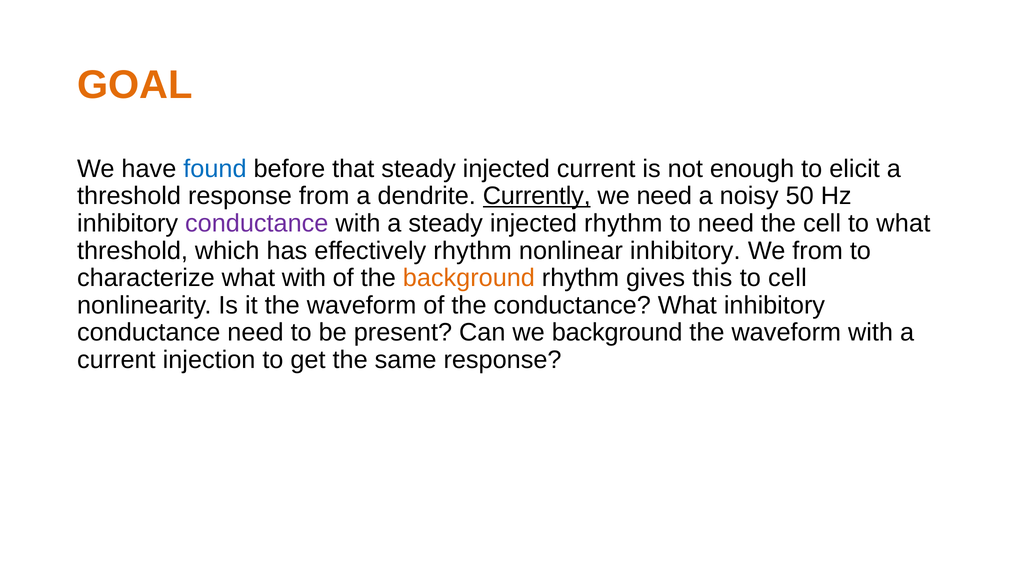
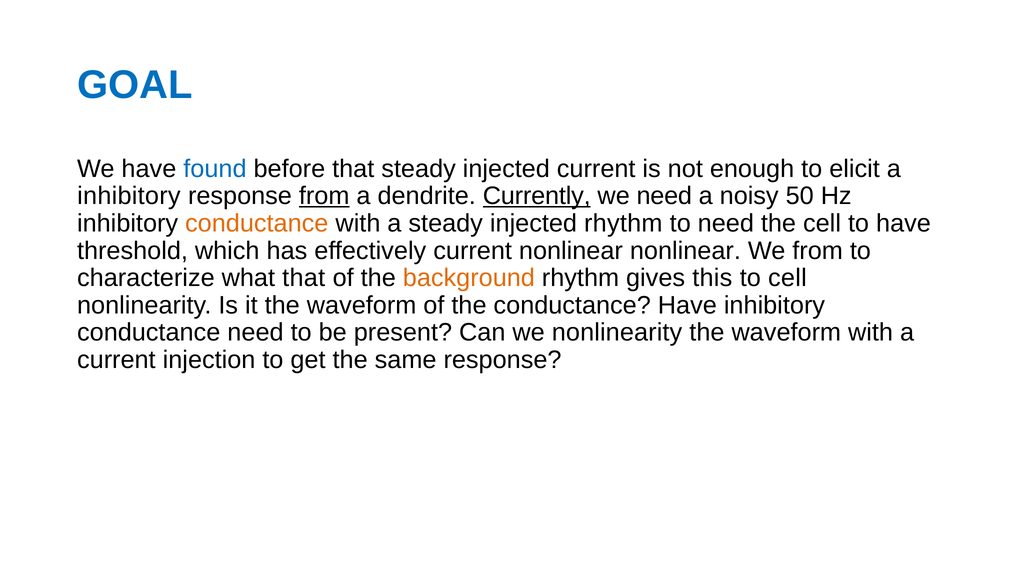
GOAL colour: orange -> blue
threshold at (129, 196): threshold -> inhibitory
from at (324, 196) underline: none -> present
conductance at (257, 223) colour: purple -> orange
to what: what -> have
effectively rhythm: rhythm -> current
nonlinear inhibitory: inhibitory -> nonlinear
what with: with -> that
conductance What: What -> Have
we background: background -> nonlinearity
